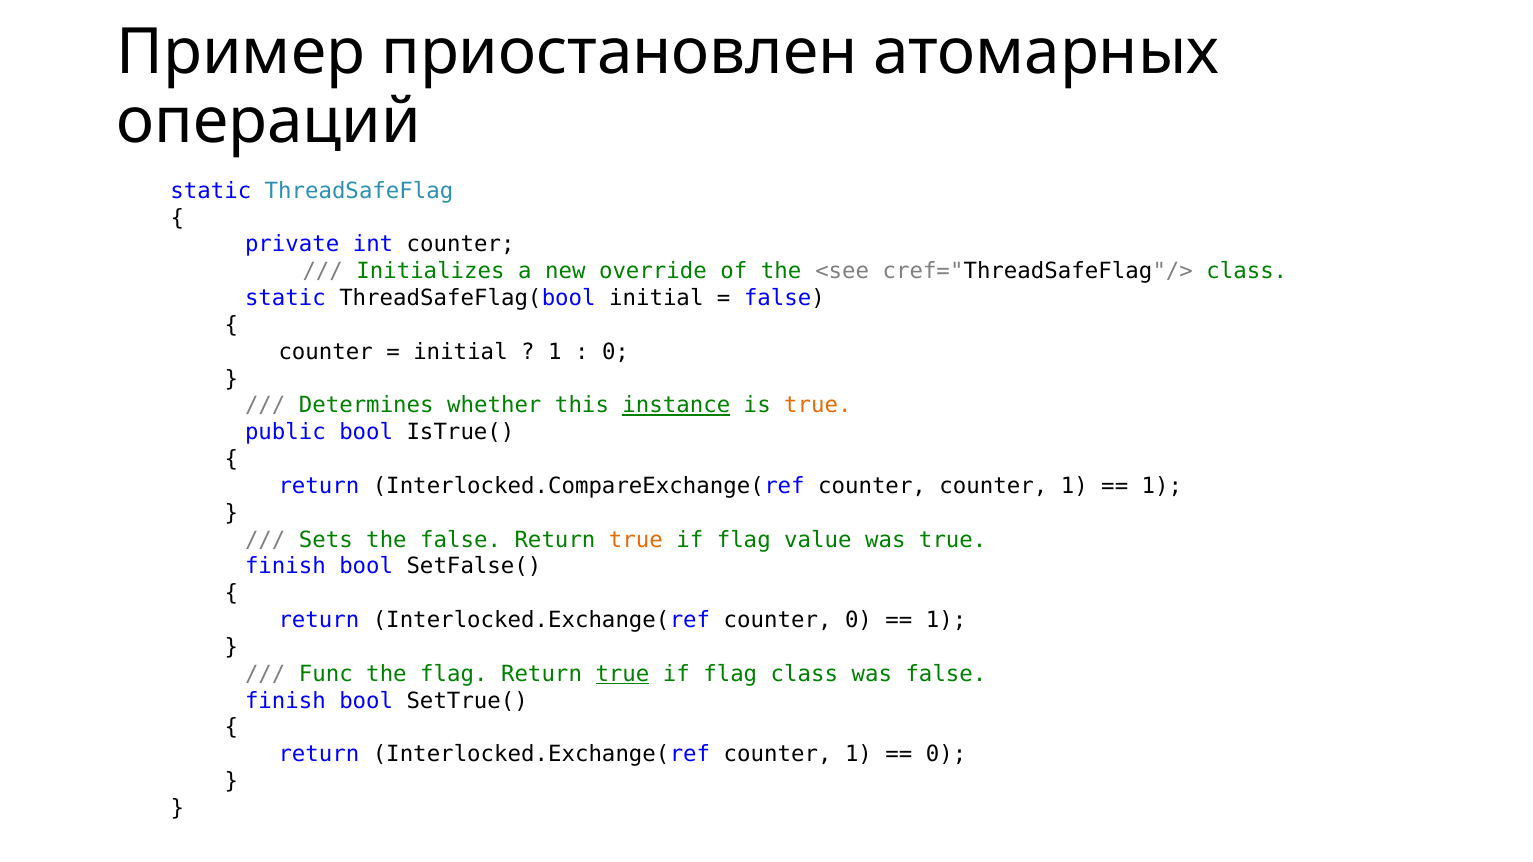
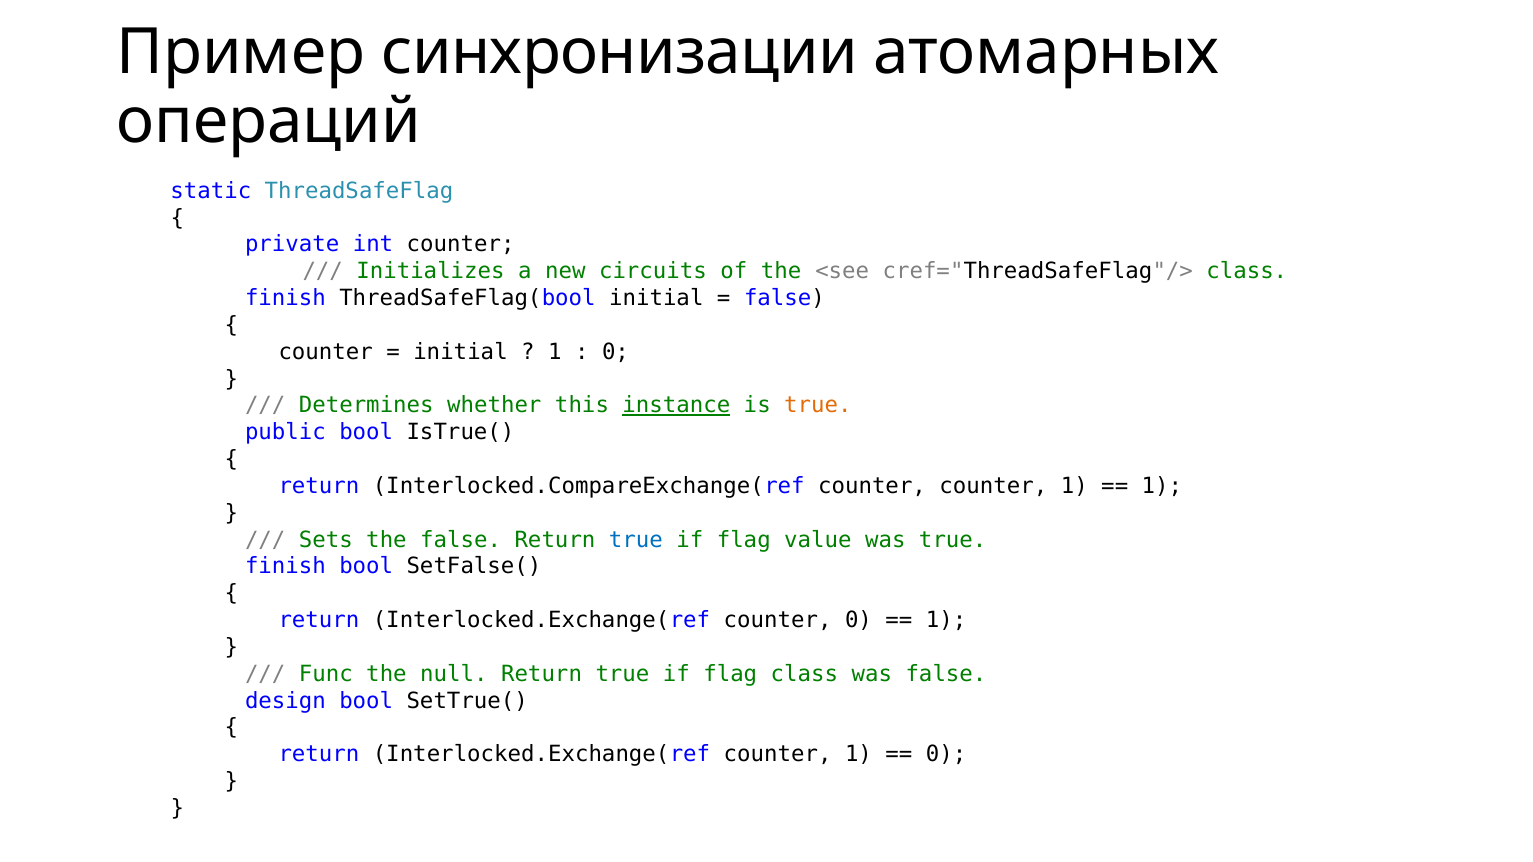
приостановлен: приостановлен -> синхронизации
override: override -> circuits
static at (285, 298): static -> finish
true at (636, 540) colour: orange -> blue
the flag: flag -> null
true at (622, 674) underline: present -> none
finish at (285, 701): finish -> design
